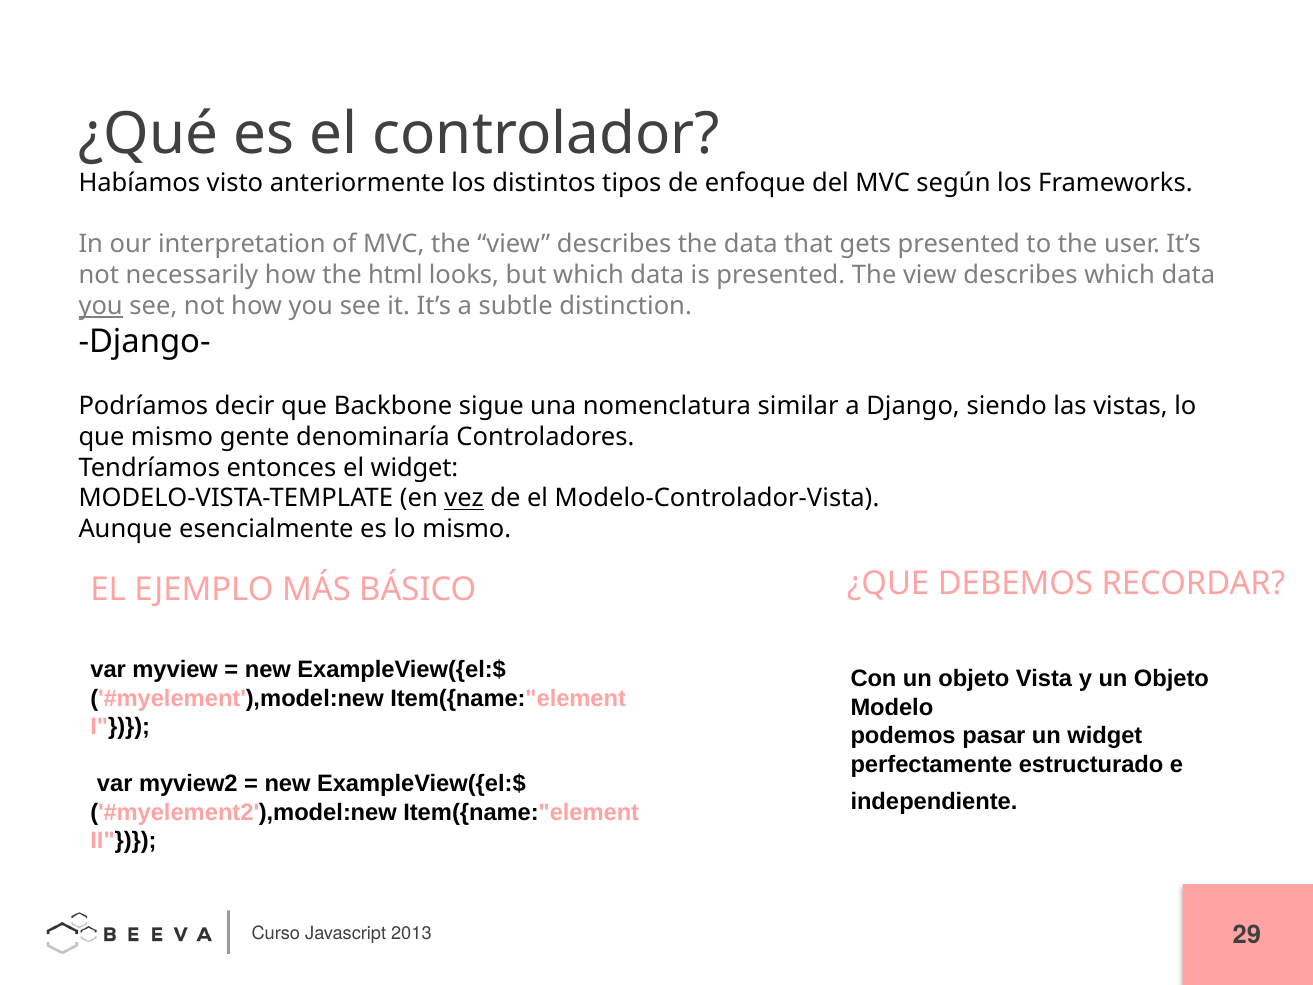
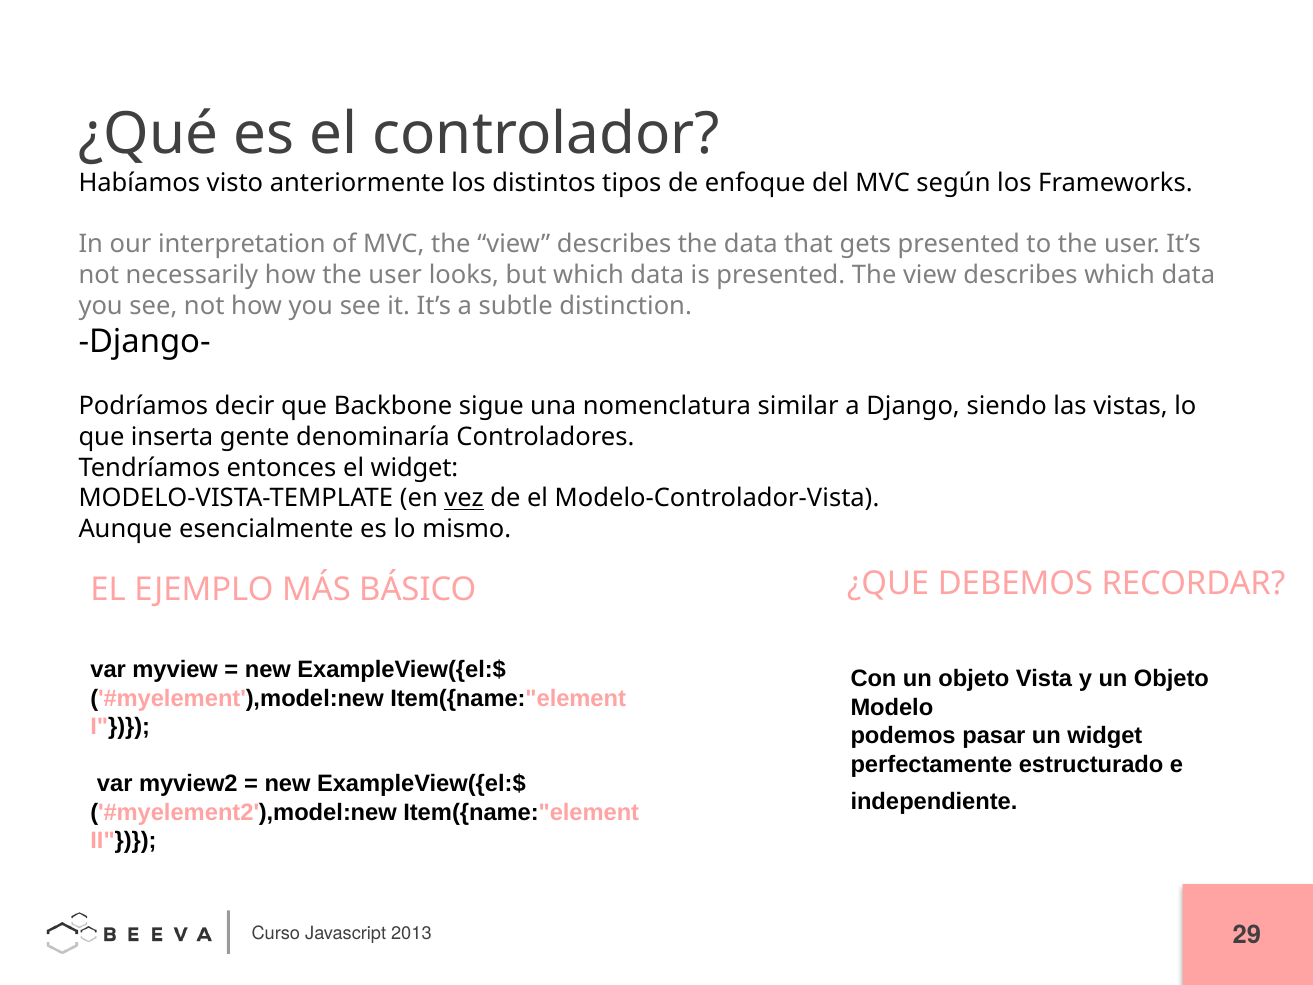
how the html: html -> user
you at (101, 306) underline: present -> none
que mismo: mismo -> inserta
